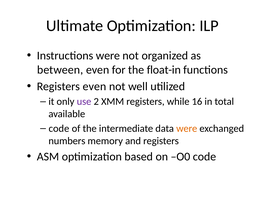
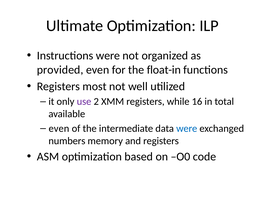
between: between -> provided
Registers even: even -> most
code at (59, 128): code -> even
were at (187, 128) colour: orange -> blue
